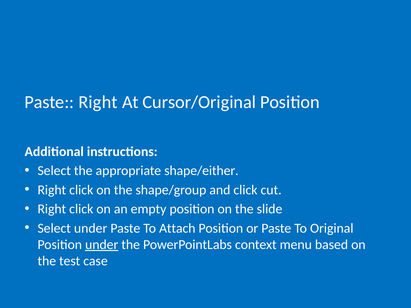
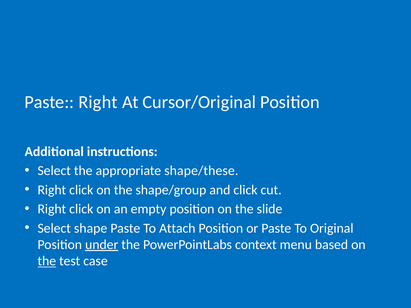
shape/either: shape/either -> shape/these
Select under: under -> shape
the at (47, 261) underline: none -> present
